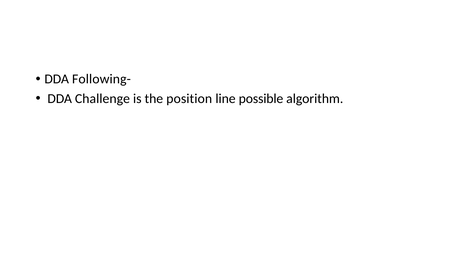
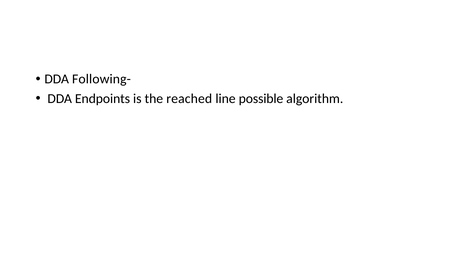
Challenge: Challenge -> Endpoints
position: position -> reached
